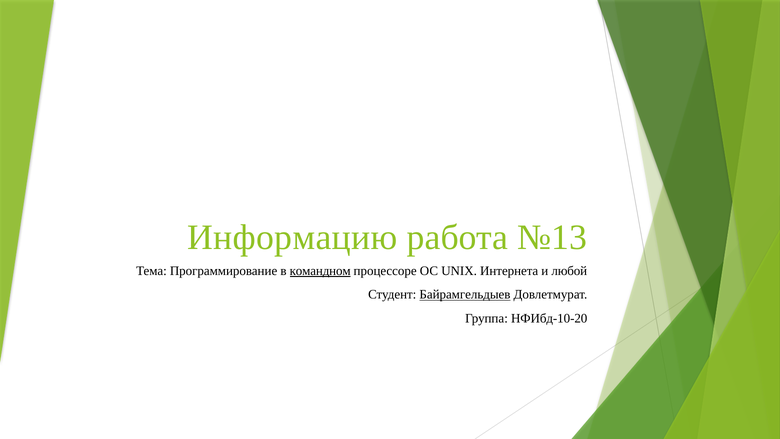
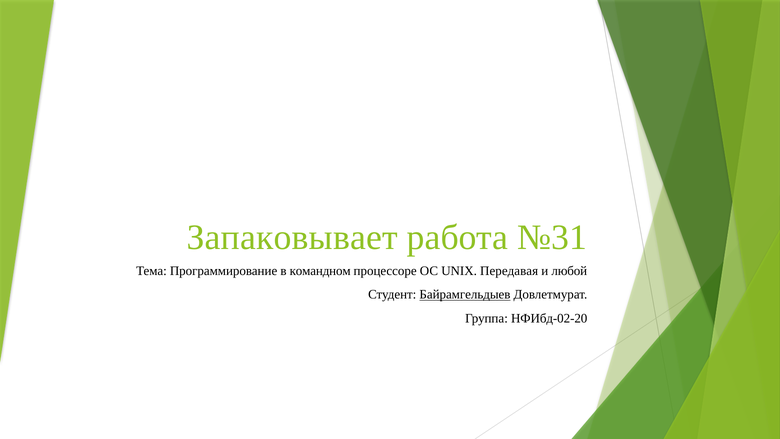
Информацию: Информацию -> Запаковывает
№13: №13 -> №31
командном underline: present -> none
Интернета: Интернета -> Передавая
НФИбд-10-20: НФИбд-10-20 -> НФИбд-02-20
